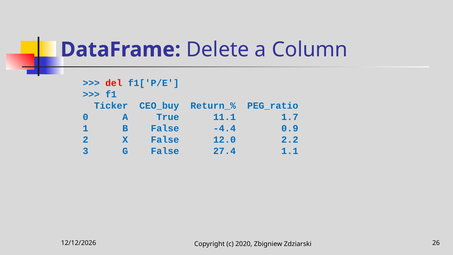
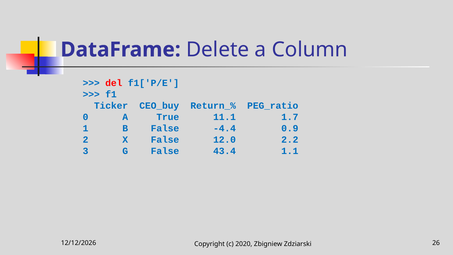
27.4: 27.4 -> 43.4
